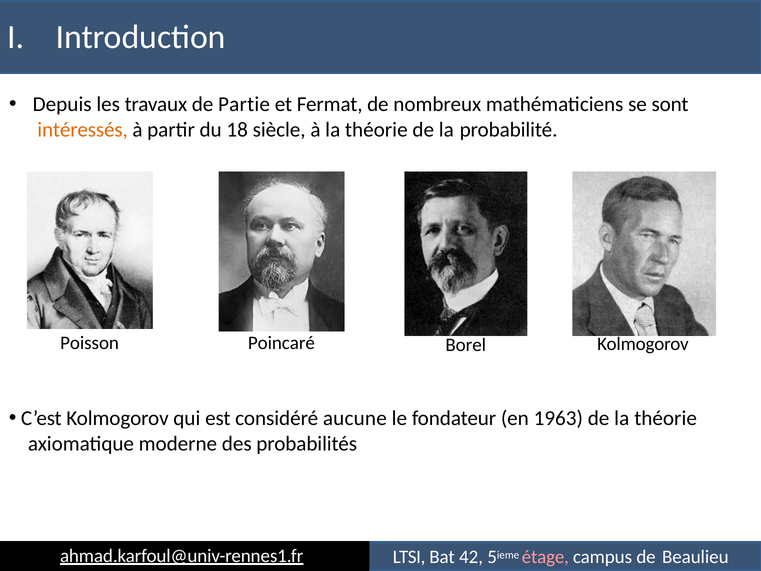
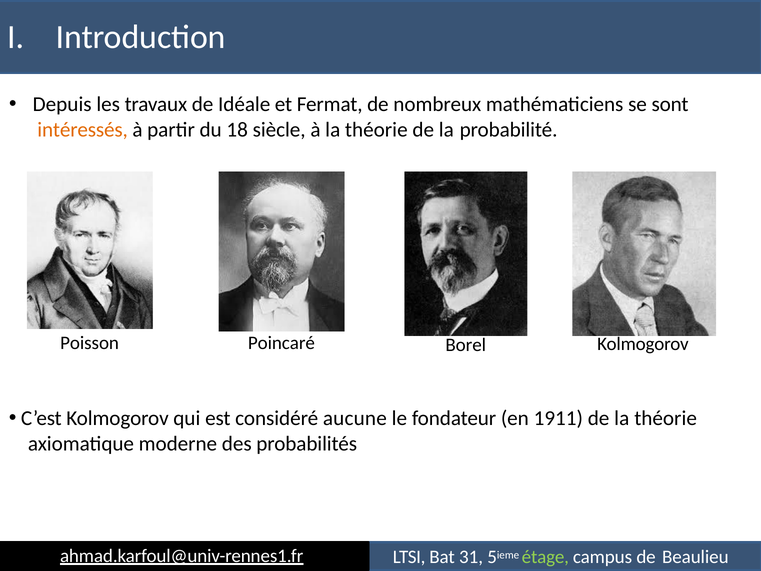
Partie: Partie -> Idéale
1963: 1963 -> 1911
42: 42 -> 31
étage colour: pink -> light green
